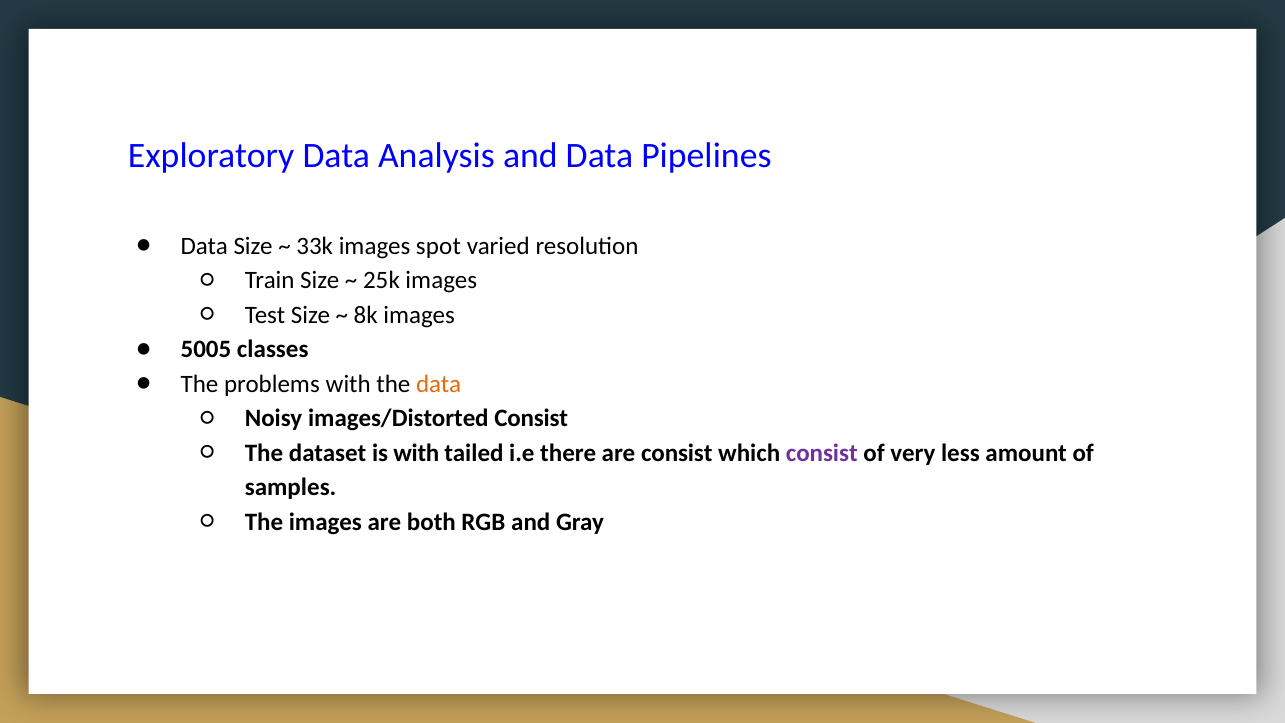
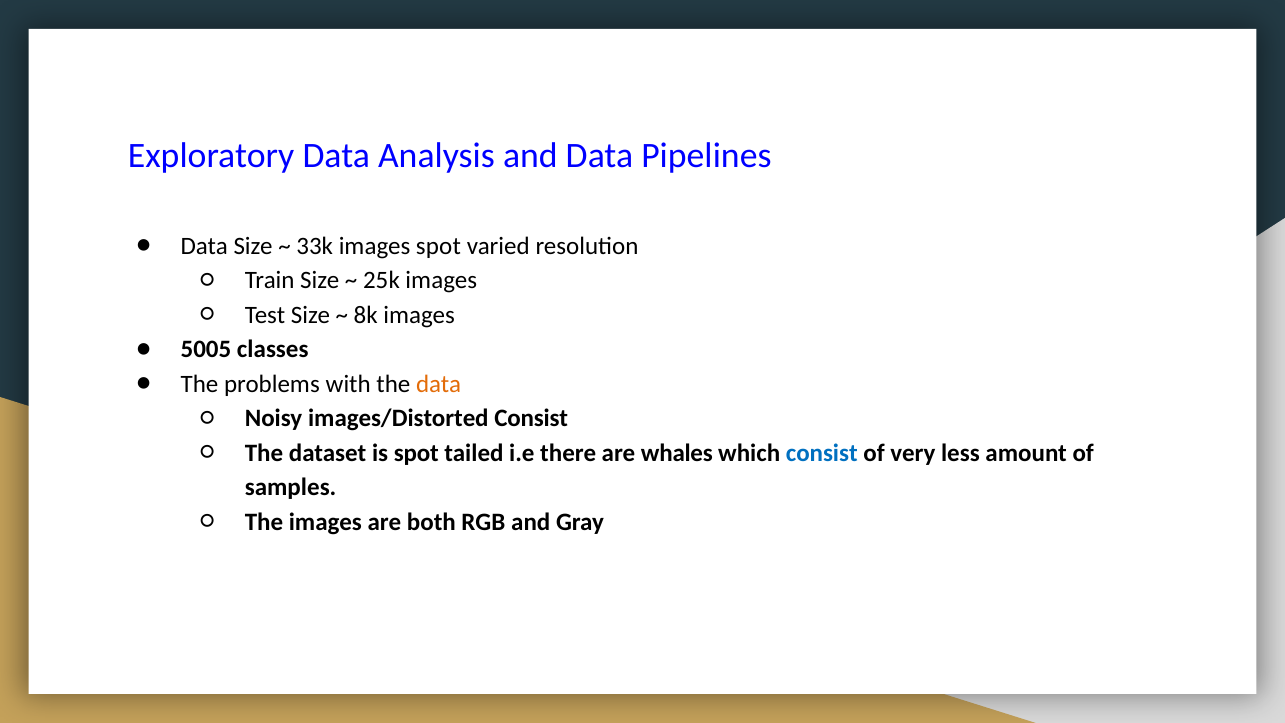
is with: with -> spot
are consist: consist -> whales
consist at (822, 453) colour: purple -> blue
